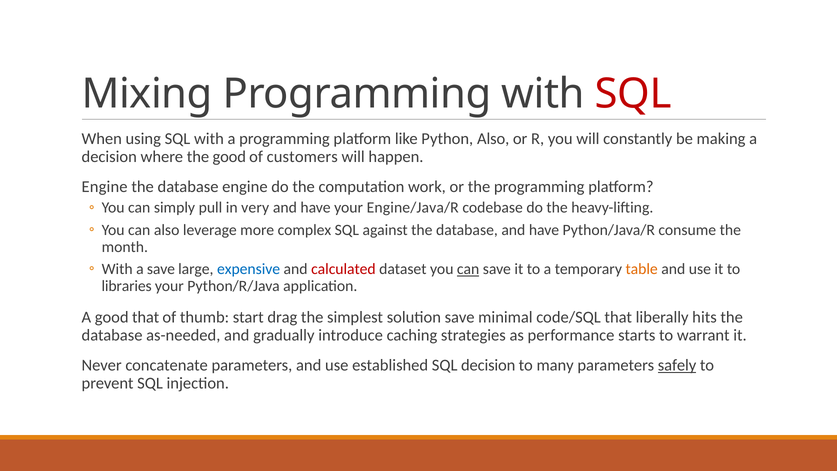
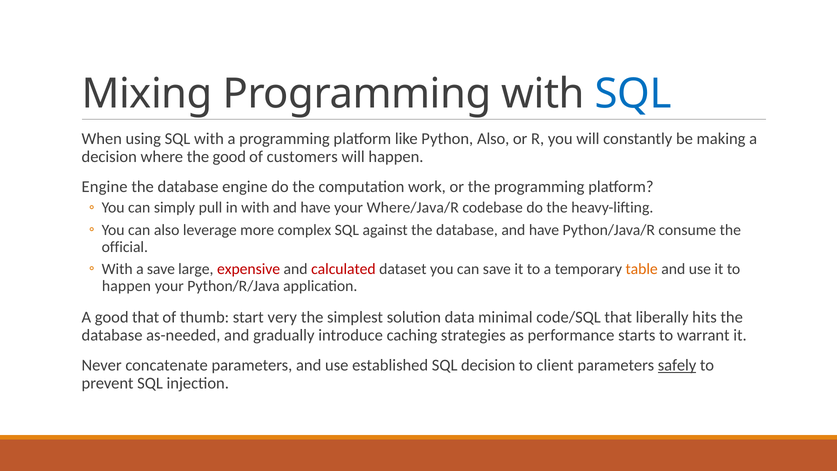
SQL at (633, 94) colour: red -> blue
in very: very -> with
Engine/Java/R: Engine/Java/R -> Where/Java/R
month: month -> official
expensive colour: blue -> red
can at (468, 269) underline: present -> none
libraries at (127, 286): libraries -> happen
drag: drag -> very
solution save: save -> data
many: many -> client
